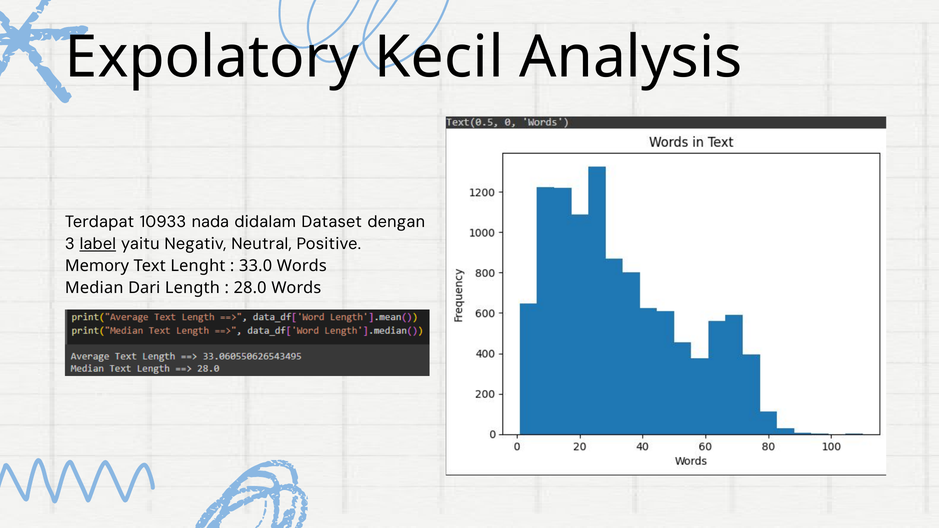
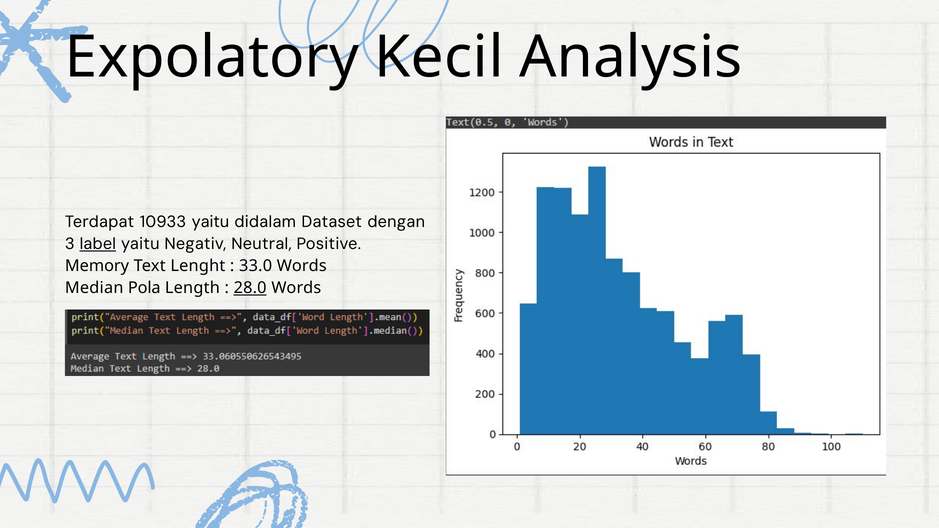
10933 nada: nada -> yaitu
Dari: Dari -> Pola
28.0 underline: none -> present
